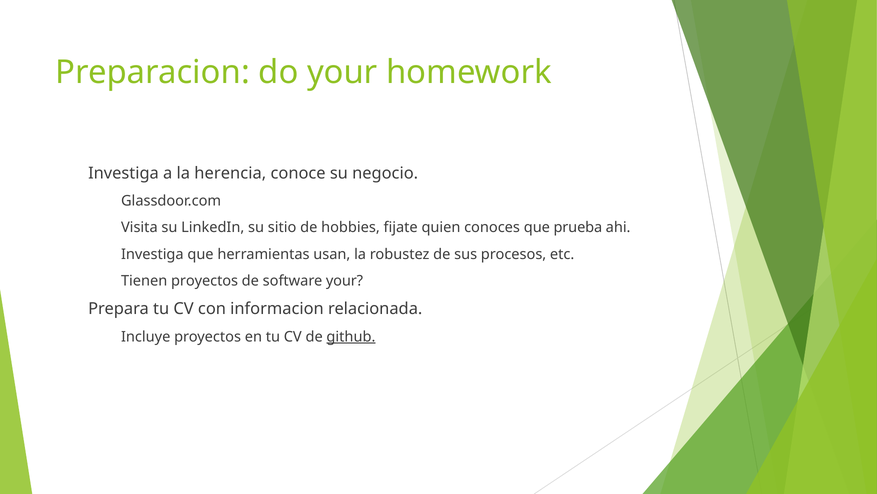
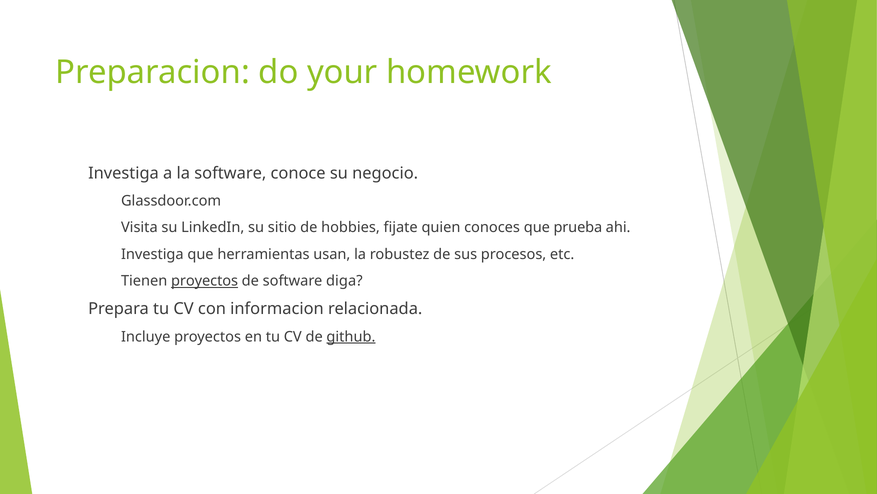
la herencia: herencia -> software
proyectos at (205, 281) underline: none -> present
software your: your -> diga
